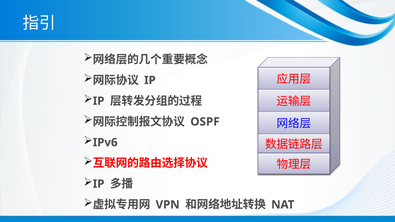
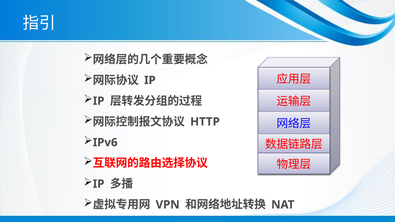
OSPF: OSPF -> HTTP
